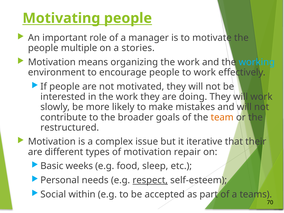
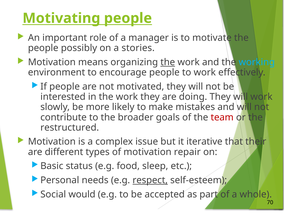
multiple: multiple -> possibly
the at (168, 62) underline: none -> present
team colour: orange -> red
weeks: weeks -> status
within: within -> would
teams: teams -> whole
